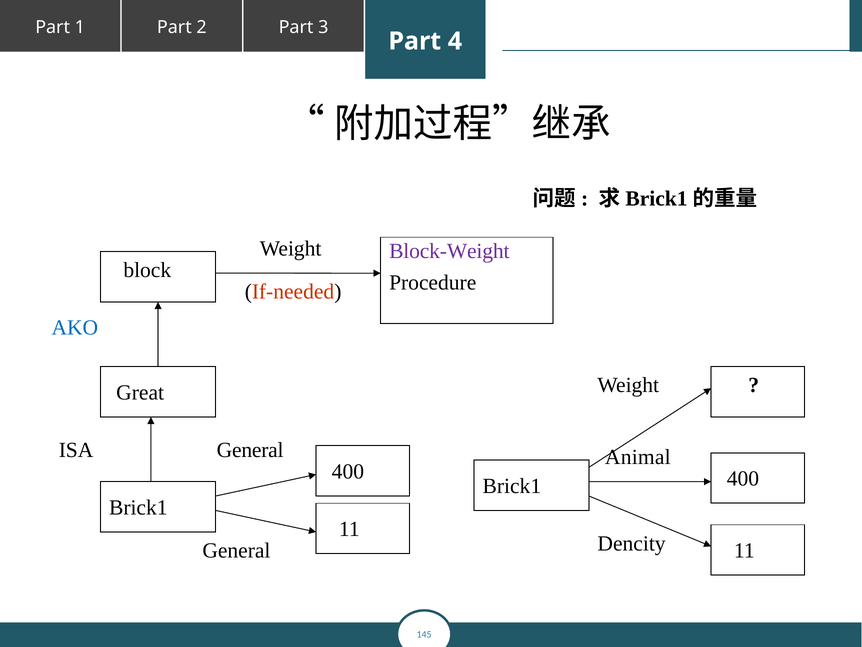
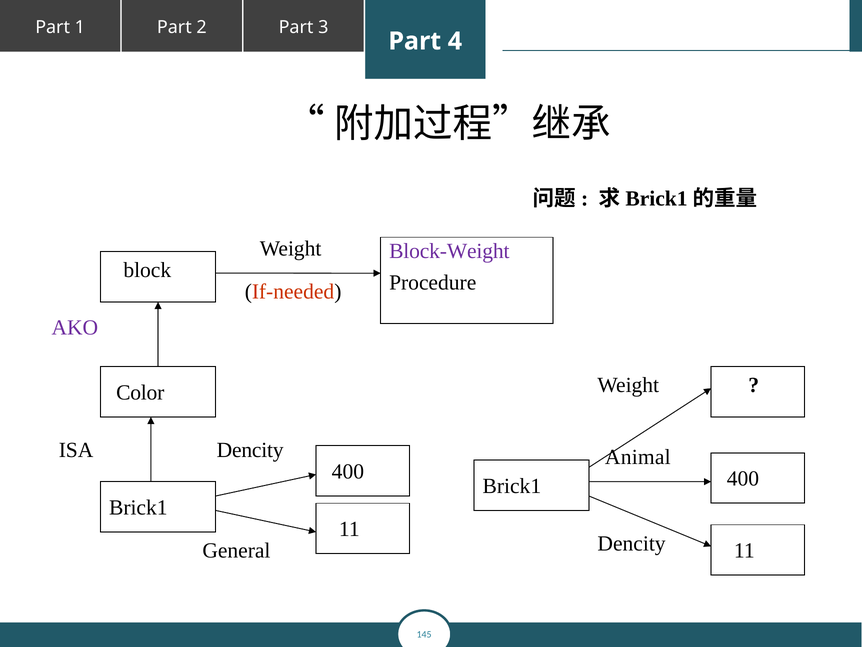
AKO colour: blue -> purple
Great: Great -> Color
General at (250, 450): General -> Dencity
